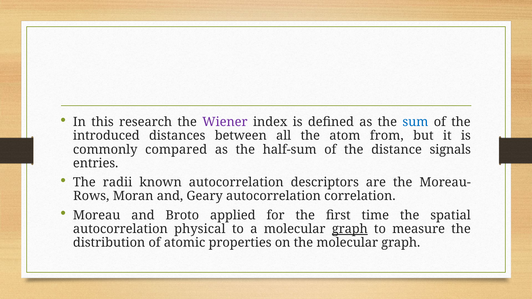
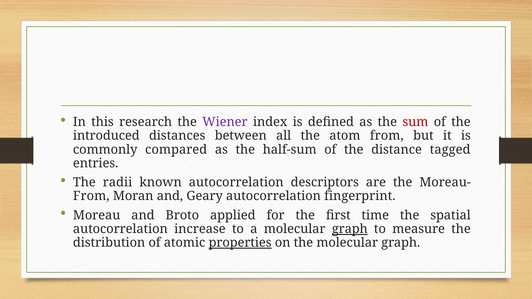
sum colour: blue -> red
signals: signals -> tagged
Rows at (91, 196): Rows -> From
correlation: correlation -> fingerprint
physical: physical -> increase
properties underline: none -> present
